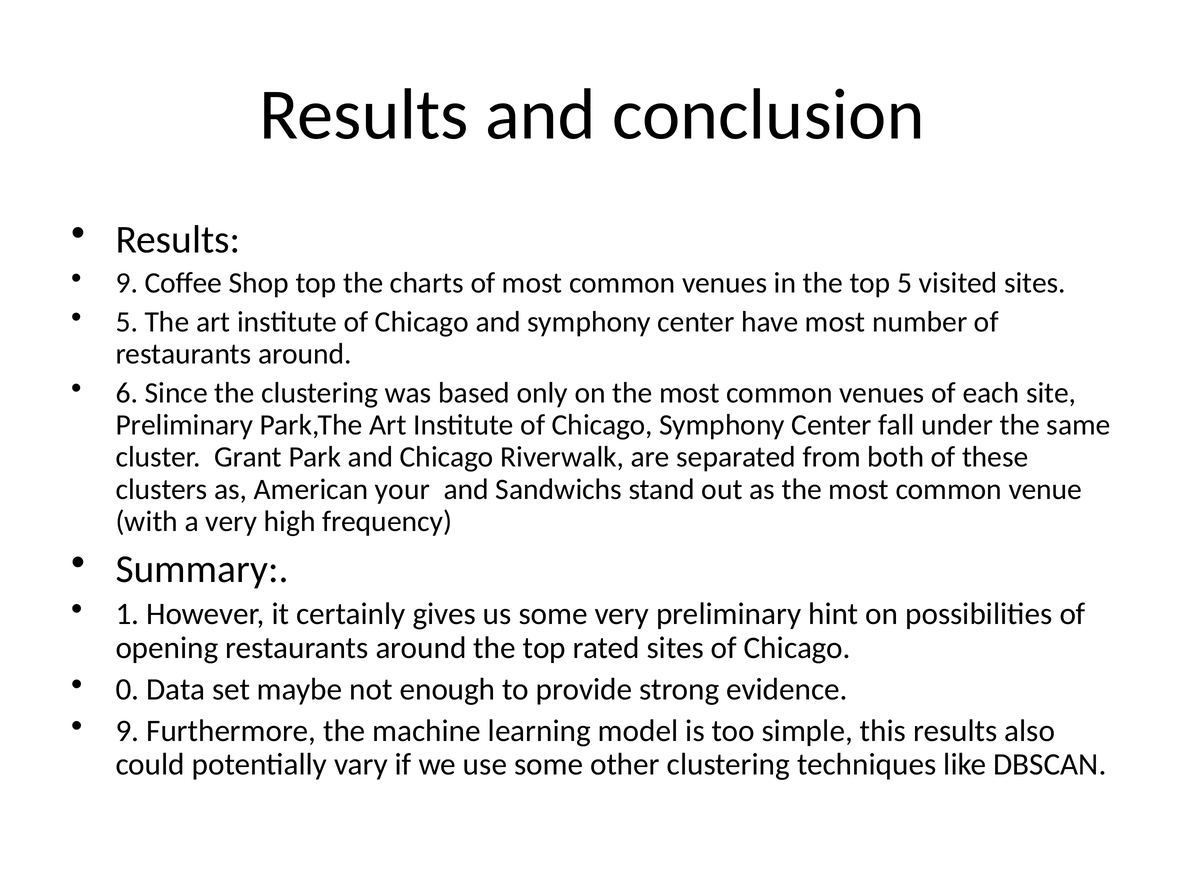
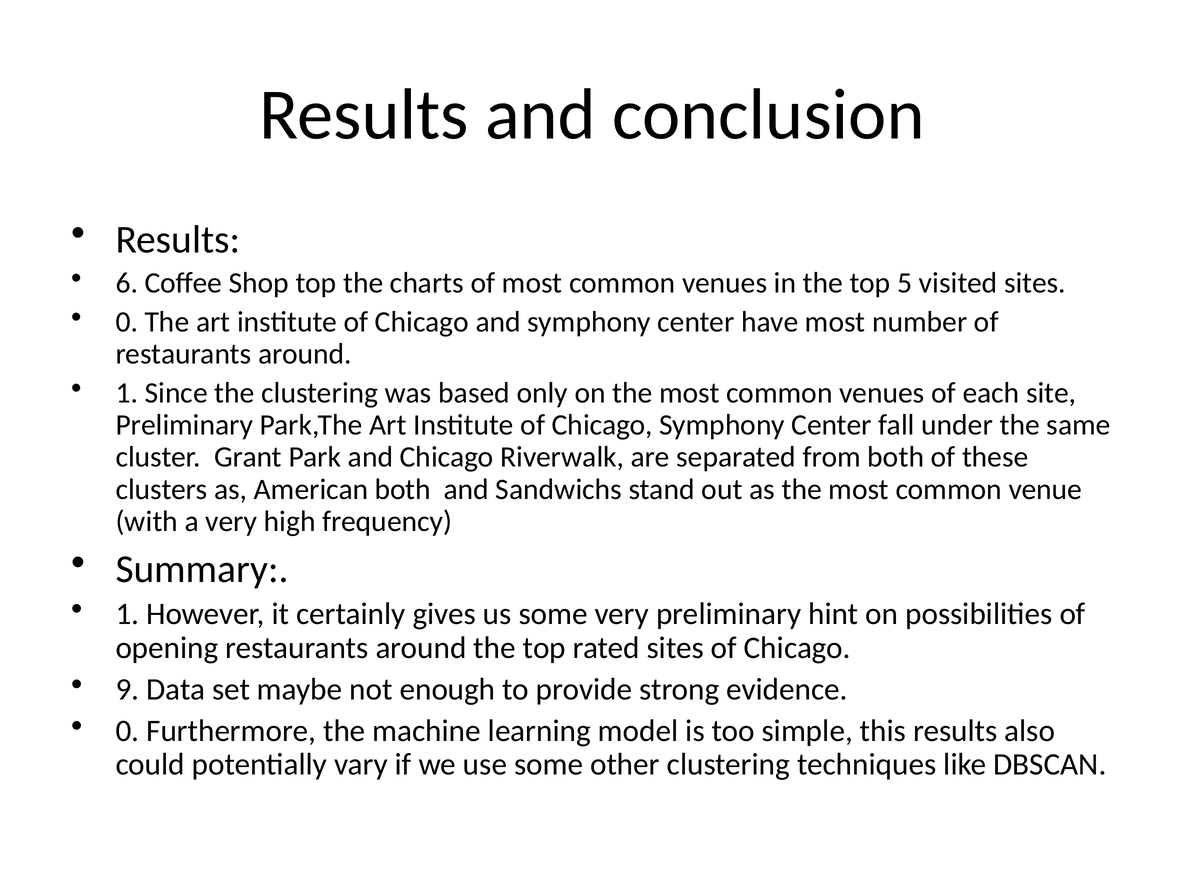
9 at (127, 283): 9 -> 6
5 at (127, 322): 5 -> 0
6 at (127, 393): 6 -> 1
American your: your -> both
0: 0 -> 9
9 at (127, 731): 9 -> 0
